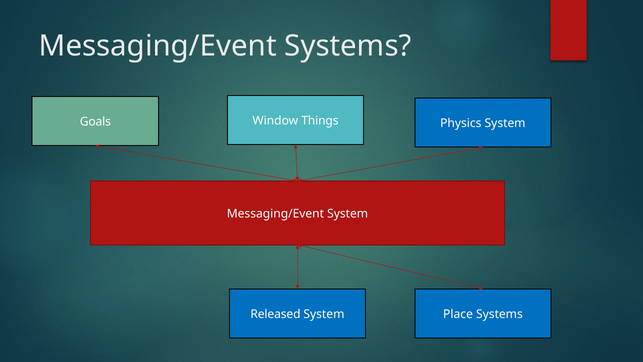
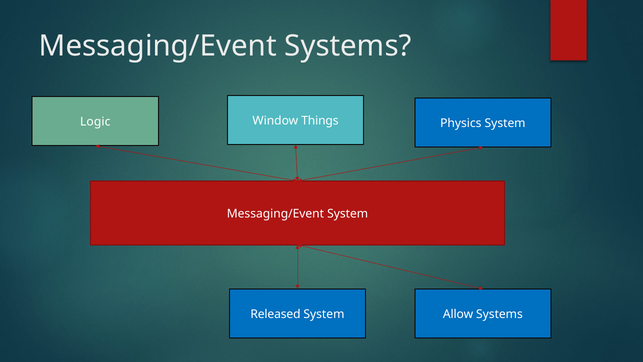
Goals: Goals -> Logic
Place: Place -> Allow
